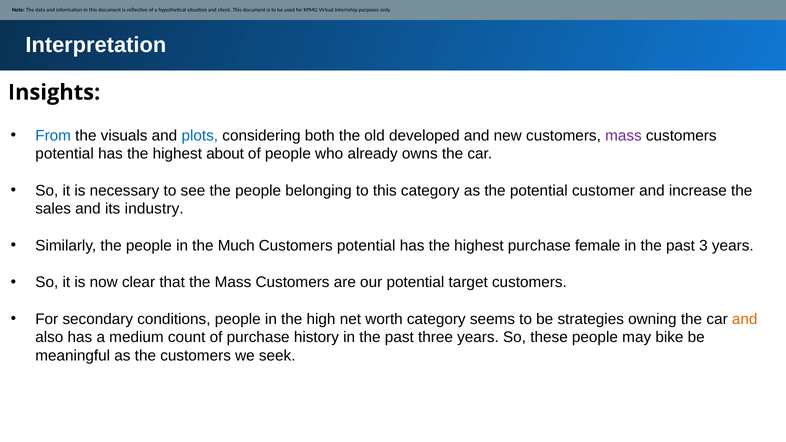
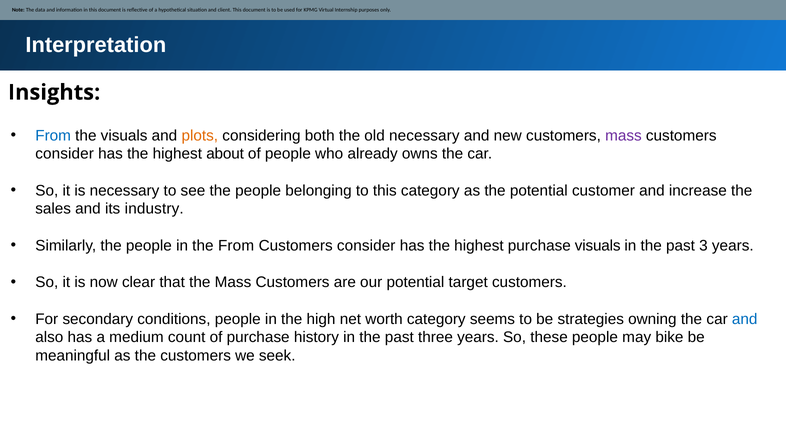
plots colour: blue -> orange
old developed: developed -> necessary
potential at (65, 154): potential -> consider
the Much: Much -> From
potential at (366, 246): potential -> consider
purchase female: female -> visuals
and at (745, 319) colour: orange -> blue
